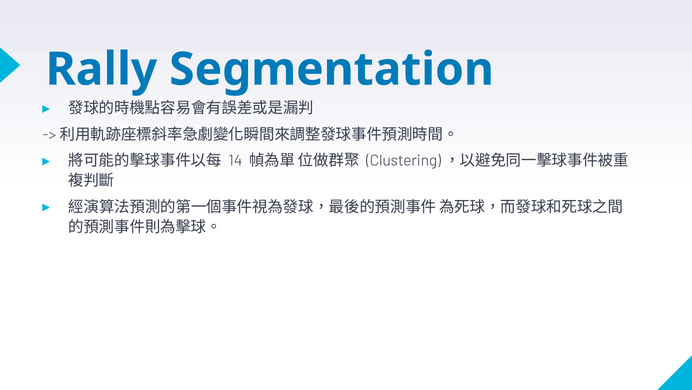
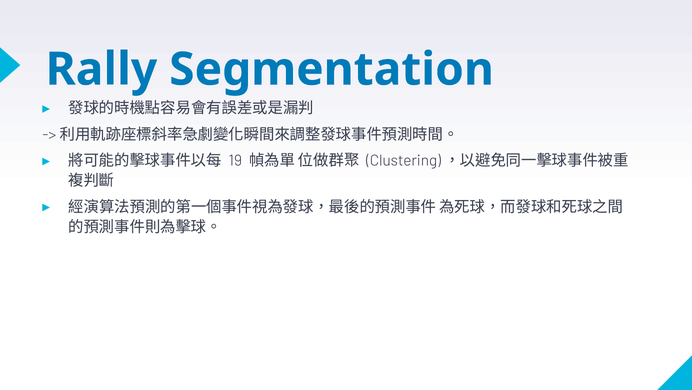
14: 14 -> 19
